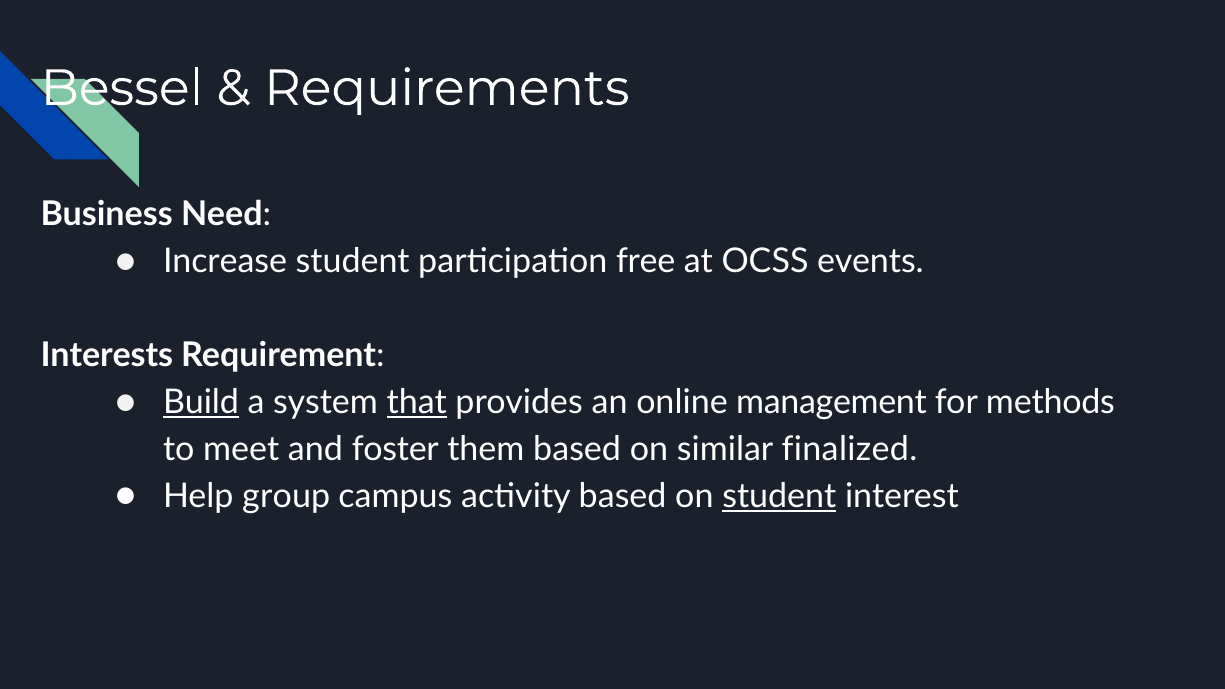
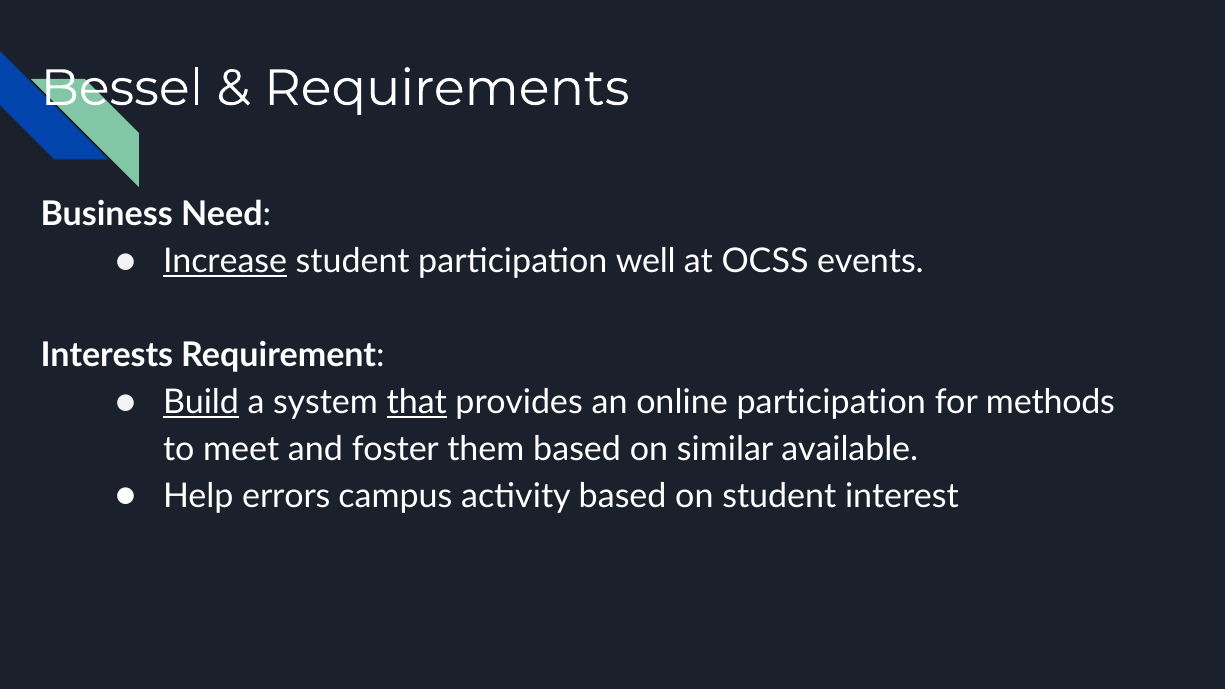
Increase underline: none -> present
free: free -> well
online management: management -> participation
finalized: finalized -> available
group: group -> errors
student at (779, 496) underline: present -> none
